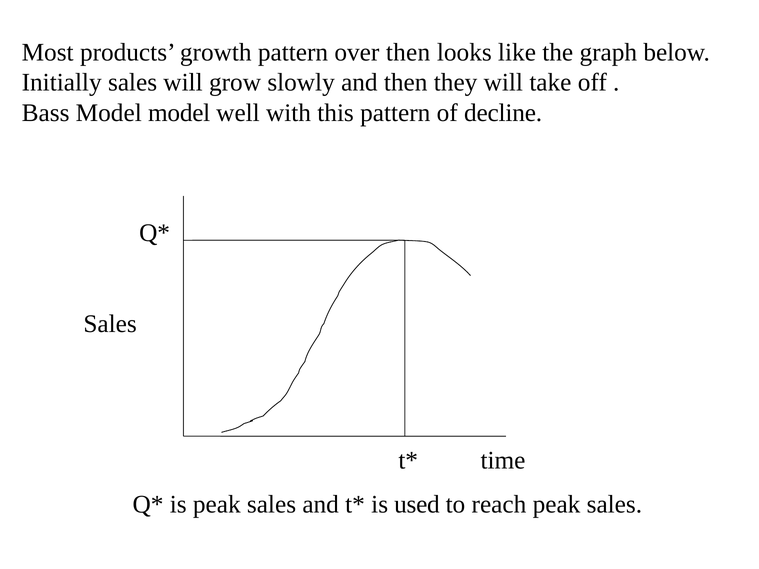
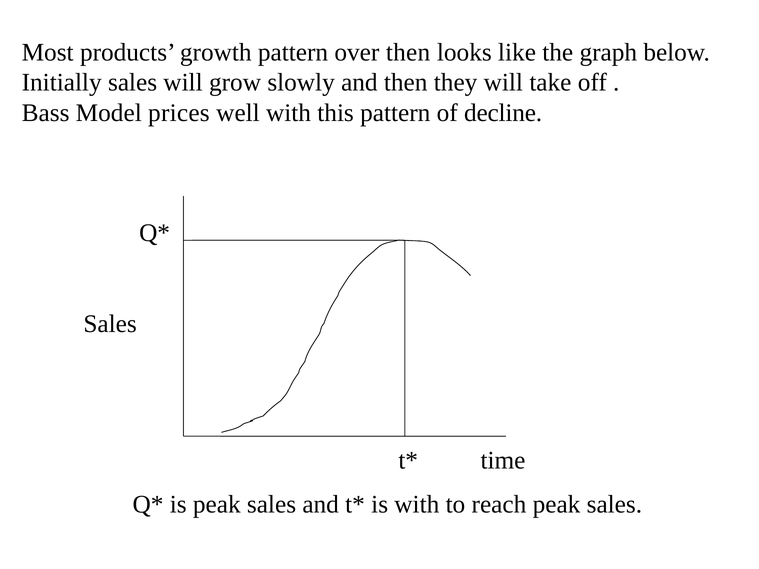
Model model: model -> prices
is used: used -> with
